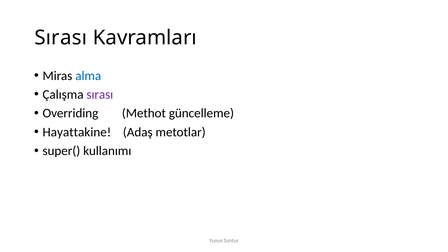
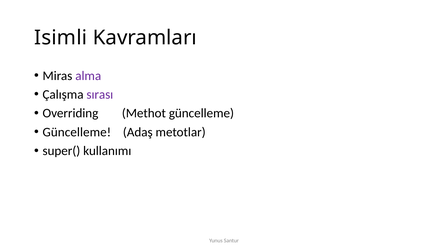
Sırası at (61, 38): Sırası -> Isimli
alma colour: blue -> purple
Hayattakine at (77, 132): Hayattakine -> Güncelleme
